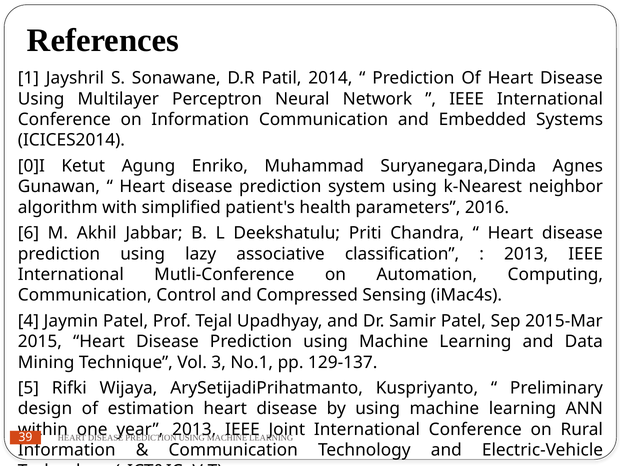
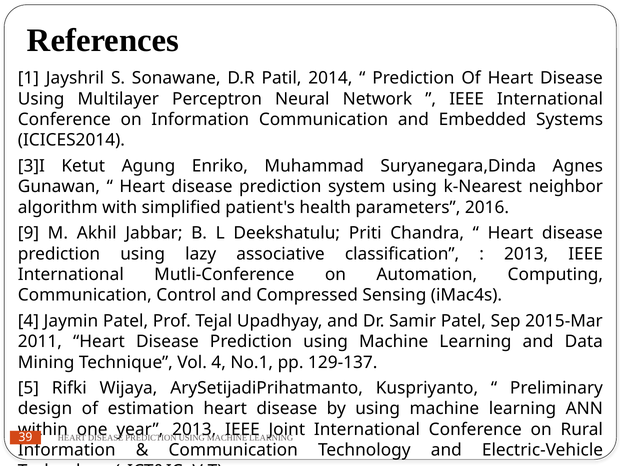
0]I: 0]I -> 3]I
6: 6 -> 9
2015: 2015 -> 2011
Vol 3: 3 -> 4
